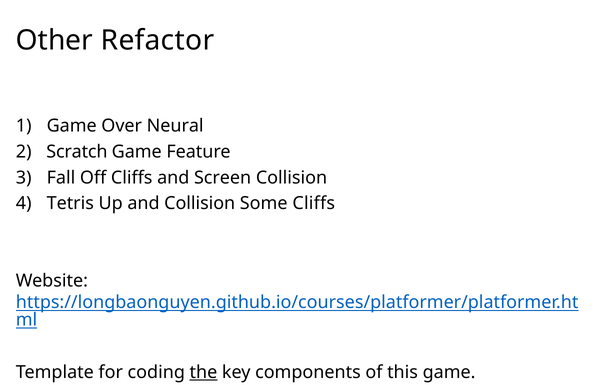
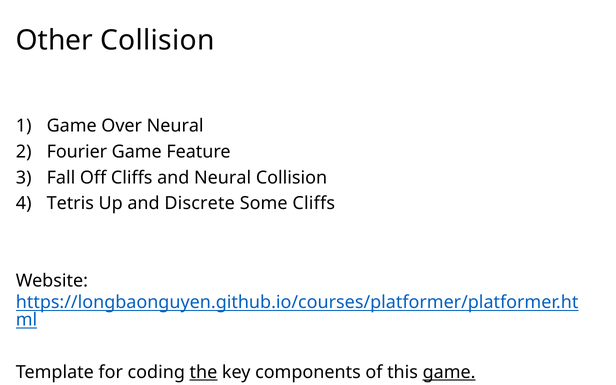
Other Refactor: Refactor -> Collision
Scratch: Scratch -> Fourier
and Screen: Screen -> Neural
and Collision: Collision -> Discrete
game at (449, 372) underline: none -> present
